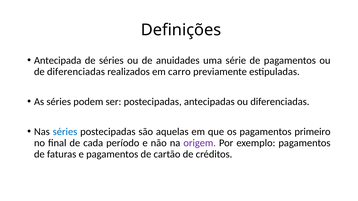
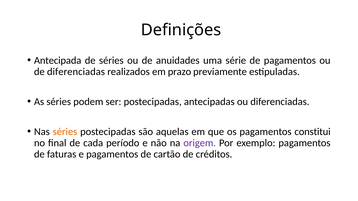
carro: carro -> prazo
séries at (65, 132) colour: blue -> orange
primeiro: primeiro -> constitui
